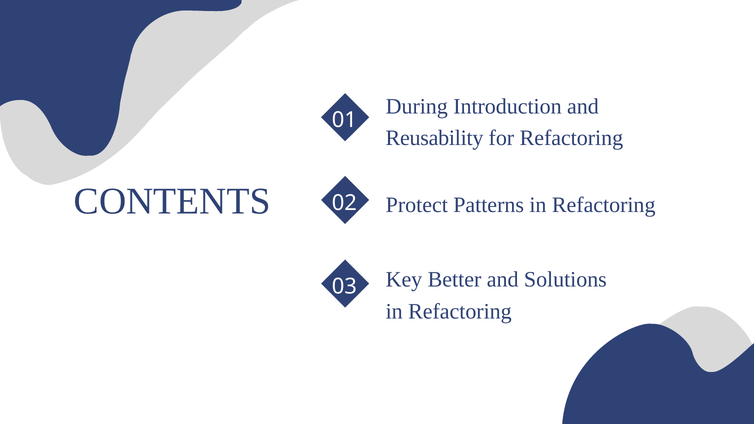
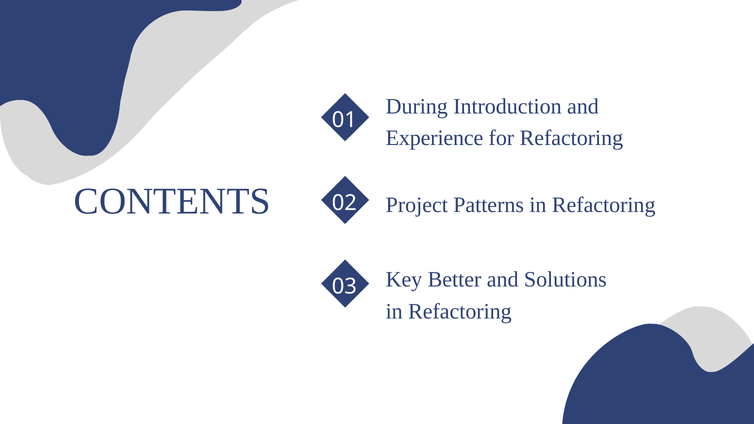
Reusability: Reusability -> Experience
Protect: Protect -> Project
